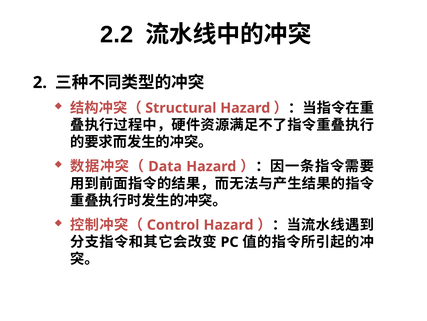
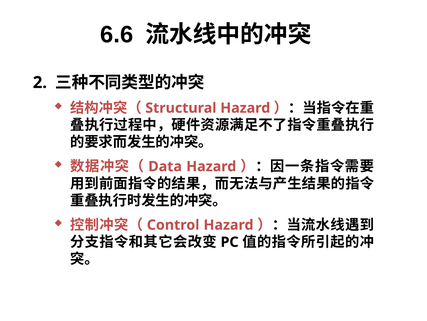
2.2: 2.2 -> 6.6
